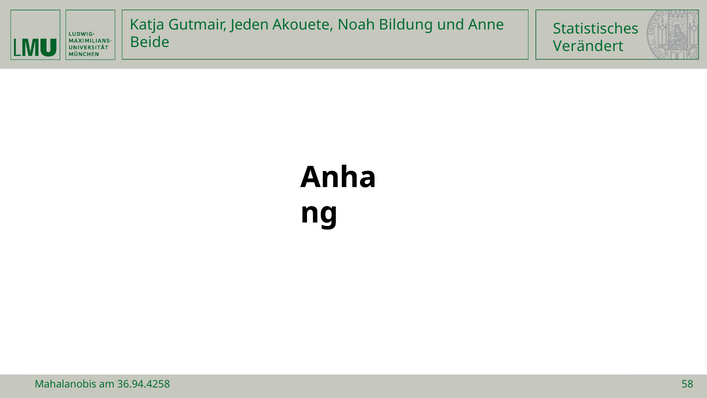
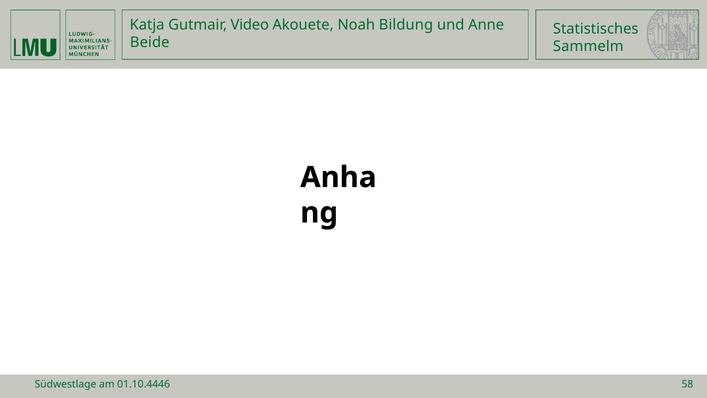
Jeden: Jeden -> Video
Verändert: Verändert -> Sammelm
Mahalanobis: Mahalanobis -> Südwestlage
36.94.4258: 36.94.4258 -> 01.10.4446
